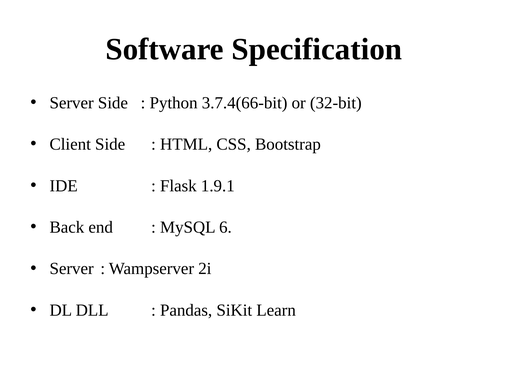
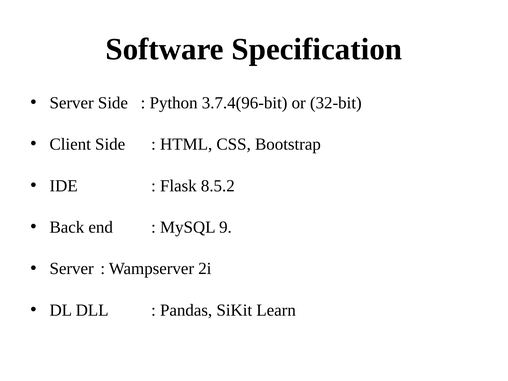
3.7.4(66-bit: 3.7.4(66-bit -> 3.7.4(96-bit
1.9.1: 1.9.1 -> 8.5.2
6: 6 -> 9
